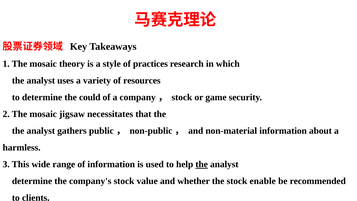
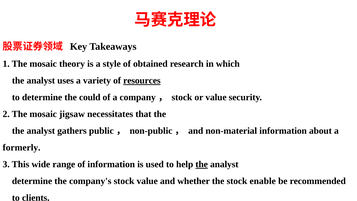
practices: practices -> obtained
resources underline: none -> present
or game: game -> value
harmless: harmless -> formerly
